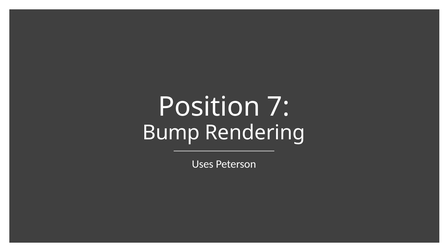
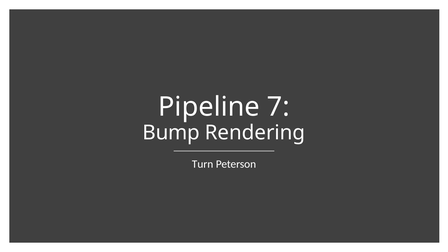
Position: Position -> Pipeline
Uses: Uses -> Turn
